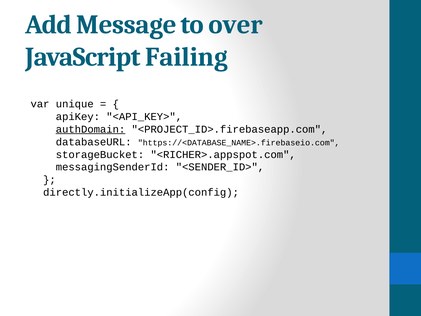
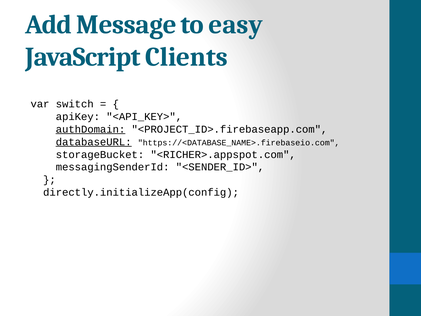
over: over -> easy
Failing: Failing -> Clients
unique: unique -> switch
databaseURL underline: none -> present
